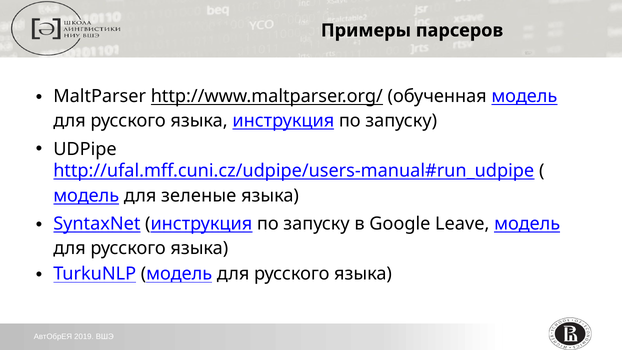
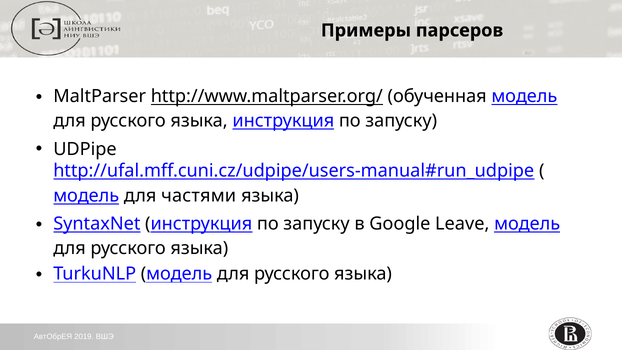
зеленые: зеленые -> частями
